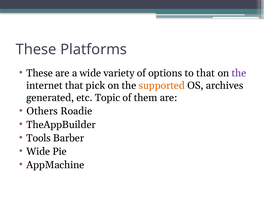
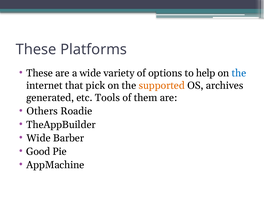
to that: that -> help
the at (239, 73) colour: purple -> blue
Topic: Topic -> Tools
Tools at (39, 138): Tools -> Wide
Wide at (38, 151): Wide -> Good
